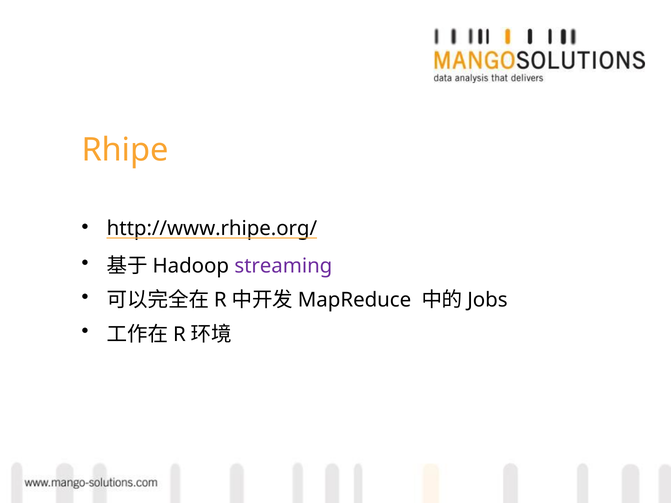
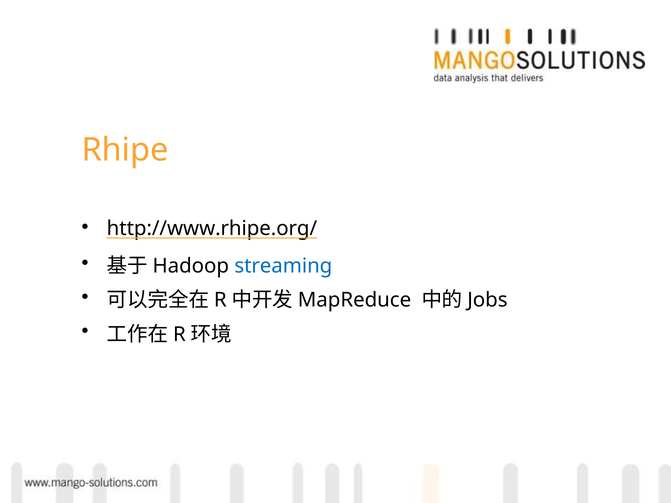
streaming colour: purple -> blue
